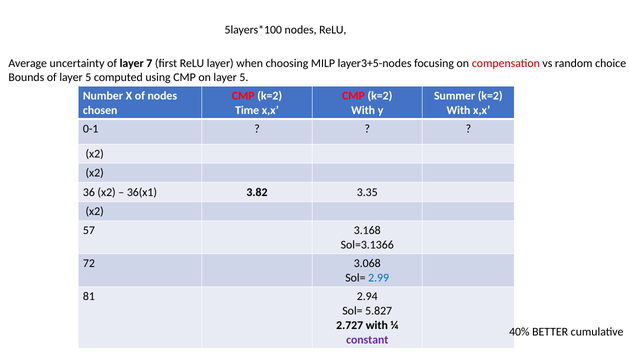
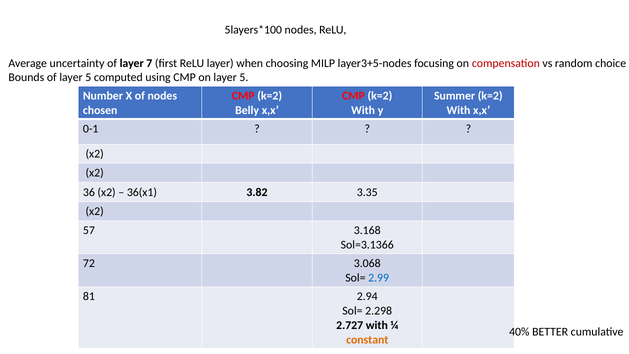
Time: Time -> Belly
5.827: 5.827 -> 2.298
constant colour: purple -> orange
